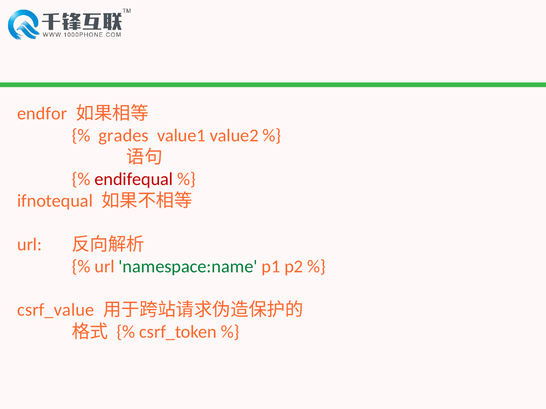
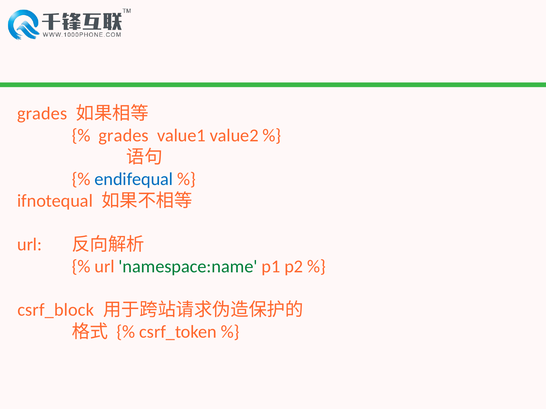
endfor at (42, 114): endfor -> grades
endifequal colour: red -> blue
csrf_value: csrf_value -> csrf_block
